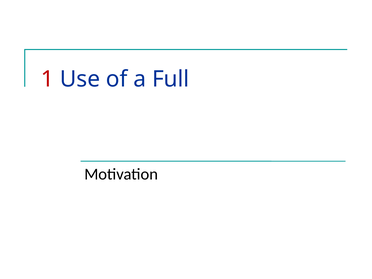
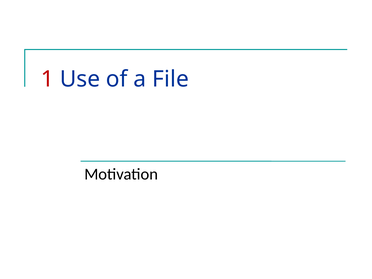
Full: Full -> File
